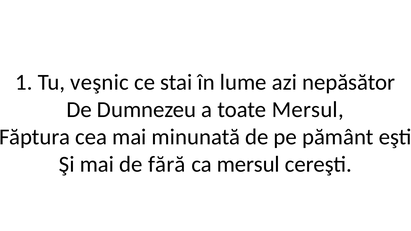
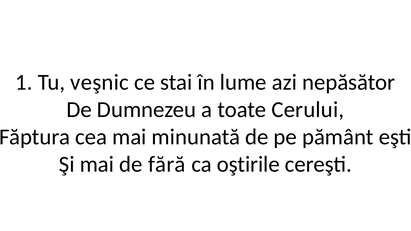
toate Mersul: Mersul -> Cerului
ca mersul: mersul -> oştirile
